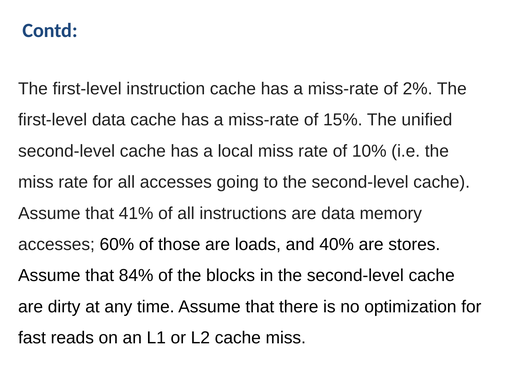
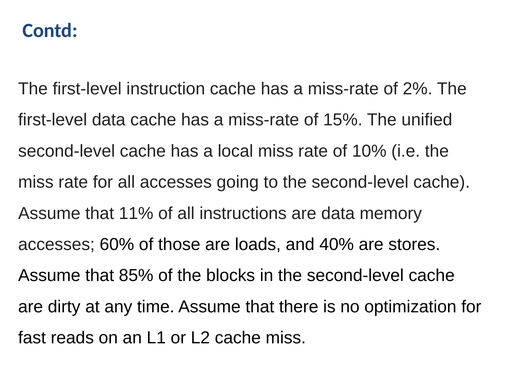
41%: 41% -> 11%
84%: 84% -> 85%
